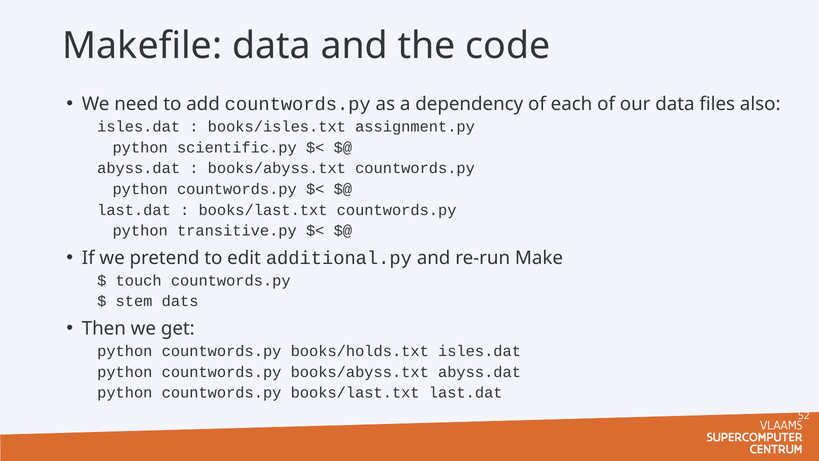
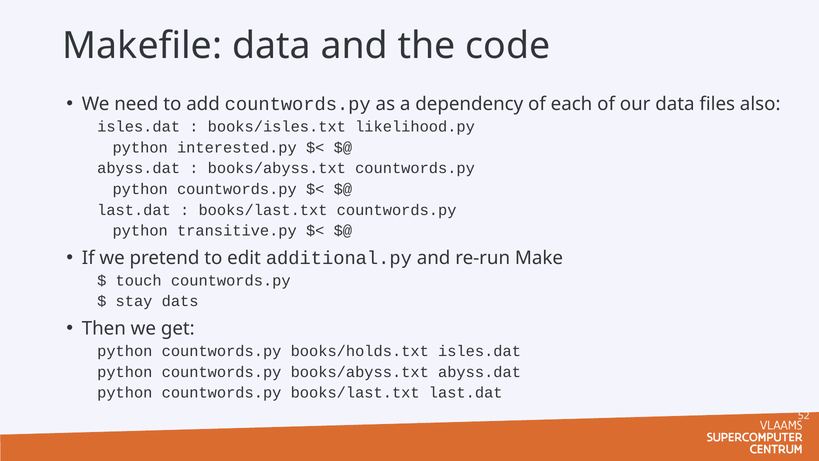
assignment.py: assignment.py -> likelihood.py
scientific.py: scientific.py -> interested.py
stem: stem -> stay
